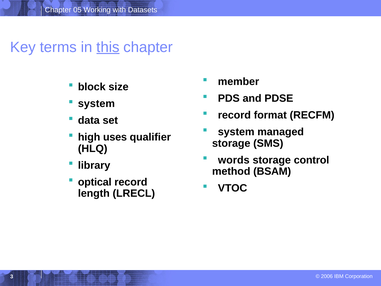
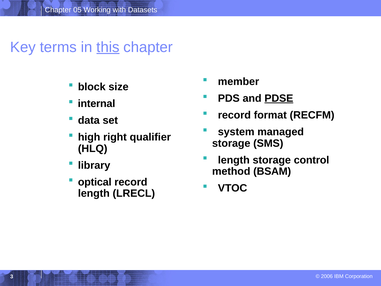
PDSE underline: none -> present
system at (96, 104): system -> internal
uses: uses -> right
words at (234, 160): words -> length
